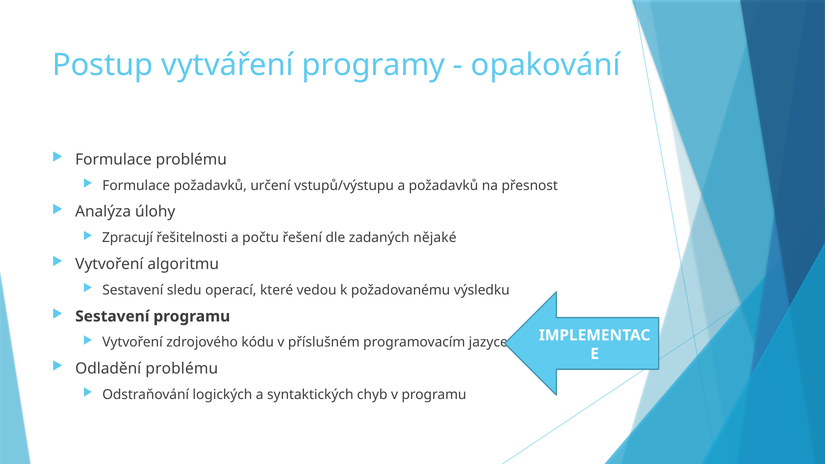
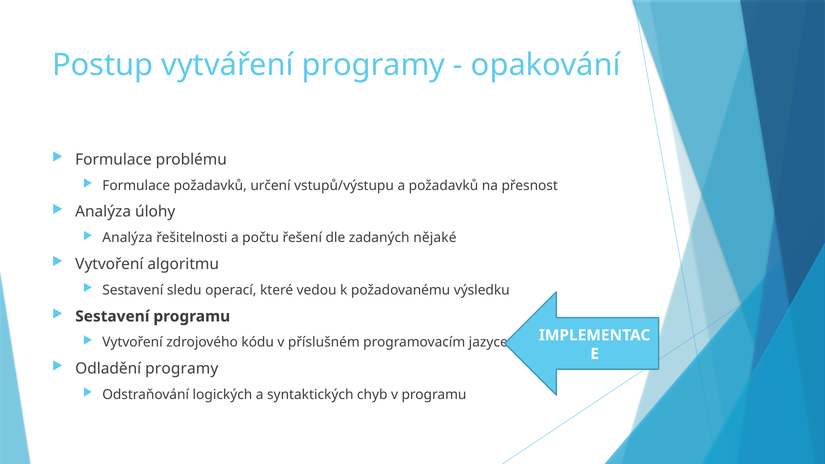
Zpracují at (128, 238): Zpracují -> Analýza
Odladění problému: problému -> programy
